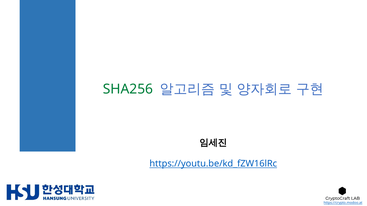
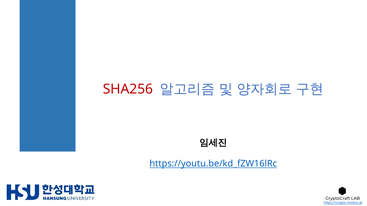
SHA256 colour: green -> red
